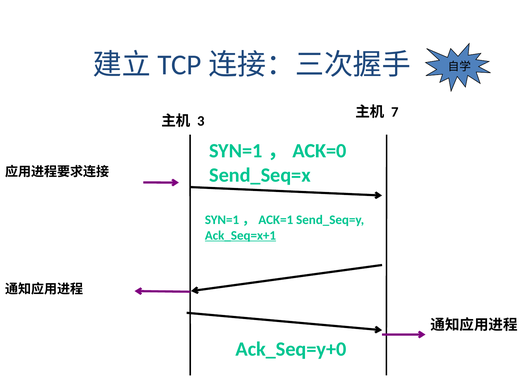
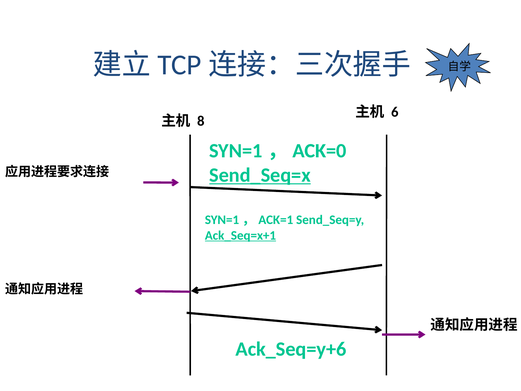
7: 7 -> 6
3: 3 -> 8
Send_Seq=x underline: none -> present
Ack_Seq=y+0: Ack_Seq=y+0 -> Ack_Seq=y+6
